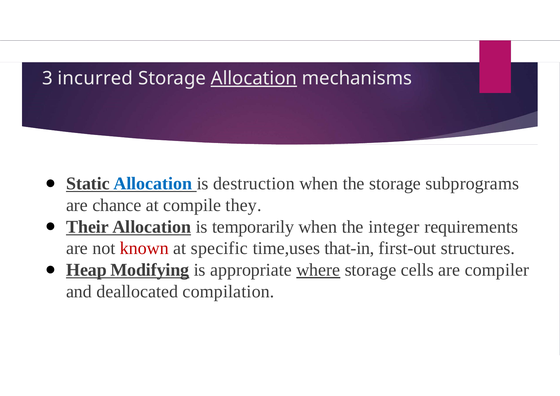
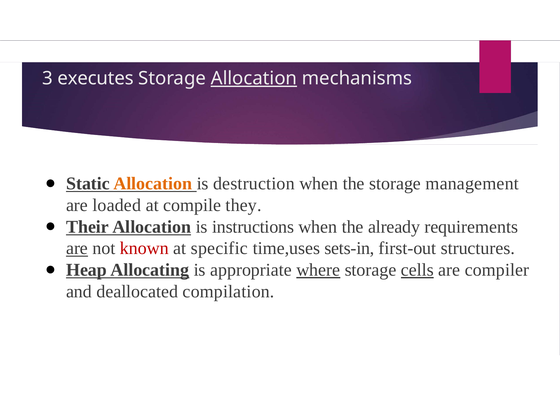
incurred: incurred -> executes
Allocation at (153, 184) colour: blue -> orange
subprograms: subprograms -> management
chance: chance -> loaded
temporarily: temporarily -> instructions
integer: integer -> already
are at (77, 248) underline: none -> present
that-in: that-in -> sets-in
Modifying: Modifying -> Allocating
cells underline: none -> present
